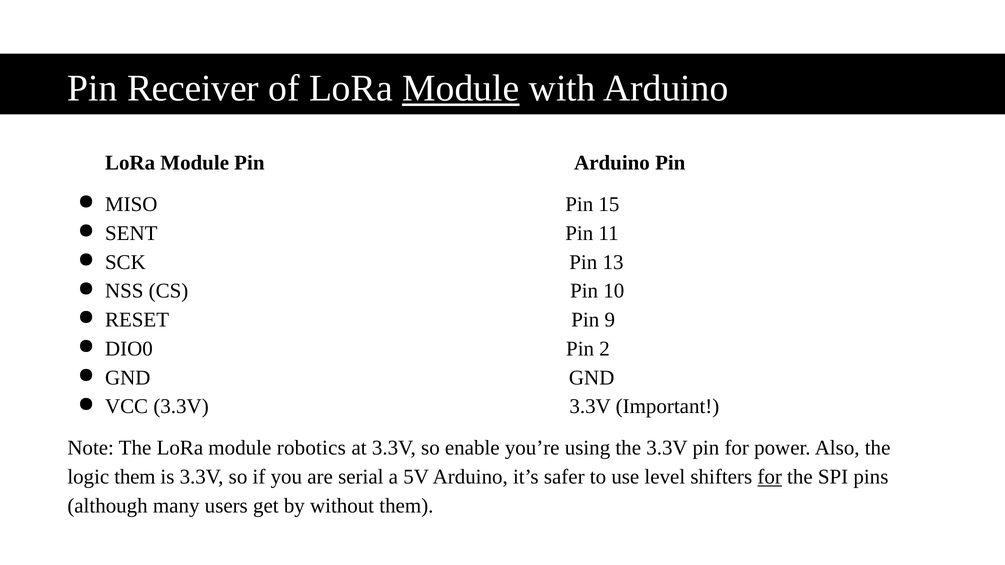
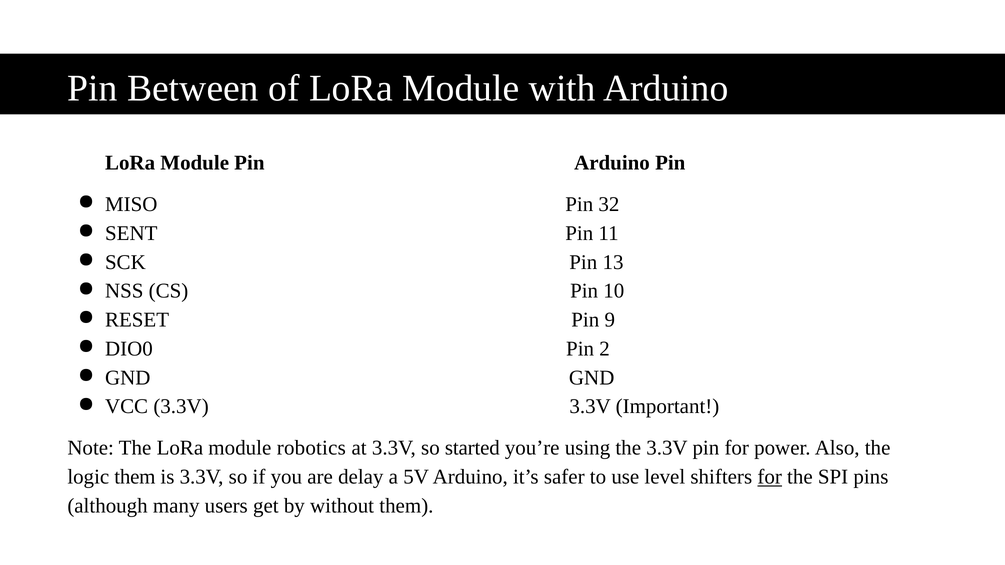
Receiver: Receiver -> Between
Module at (461, 88) underline: present -> none
15: 15 -> 32
enable: enable -> started
serial: serial -> delay
